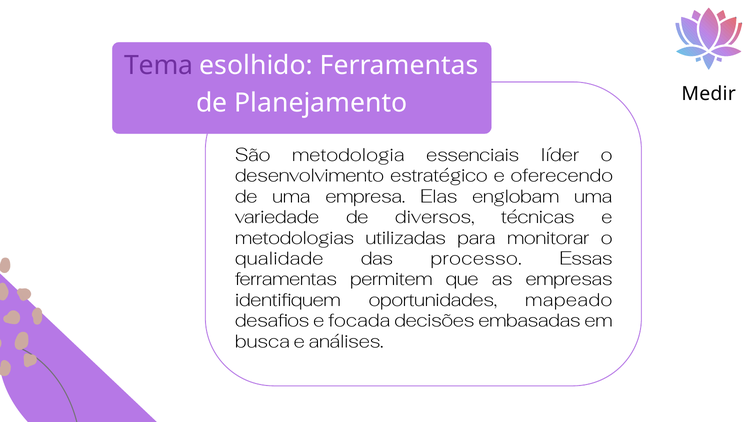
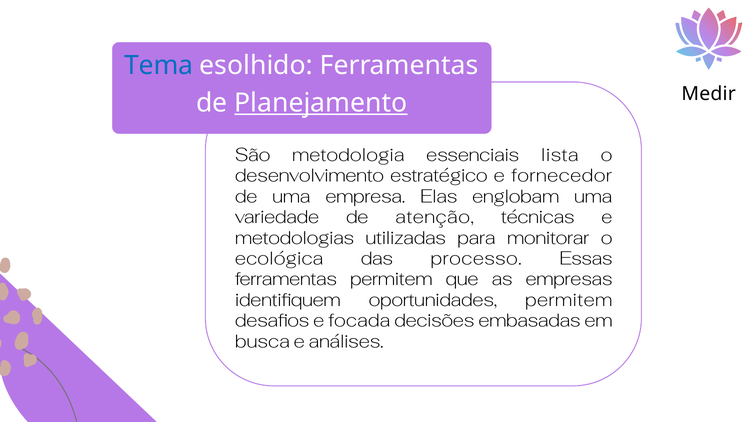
Tema colour: purple -> blue
Planejamento underline: none -> present
líder: líder -> lista
oferecendo: oferecendo -> fornecedor
diversos: diversos -> atenção
qualidade: qualidade -> ecológica
oportunidades mapeado: mapeado -> permitem
